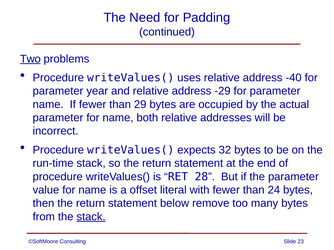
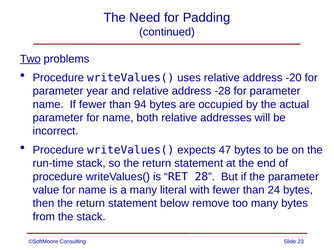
-40: -40 -> -20
-29: -29 -> -28
29: 29 -> 94
32: 32 -> 47
a offset: offset -> many
stack at (91, 217) underline: present -> none
